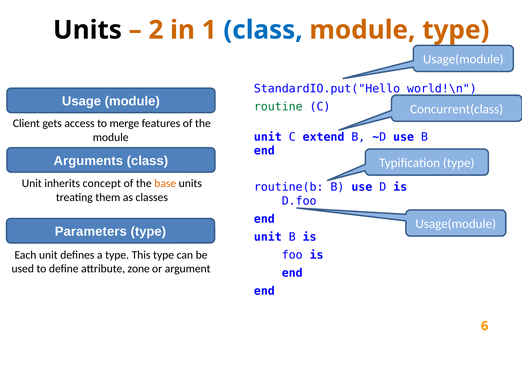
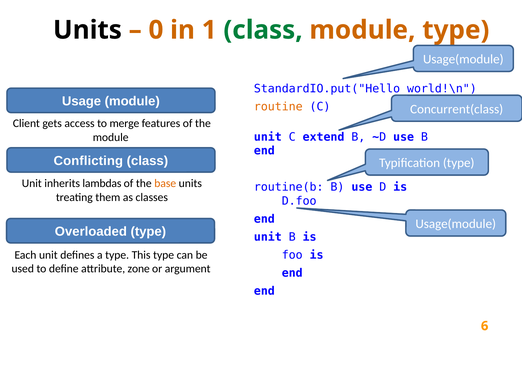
2: 2 -> 0
class at (263, 30) colour: blue -> green
routine colour: green -> orange
Arguments: Arguments -> Conflicting
concept: concept -> lambdas
Parameters: Parameters -> Overloaded
